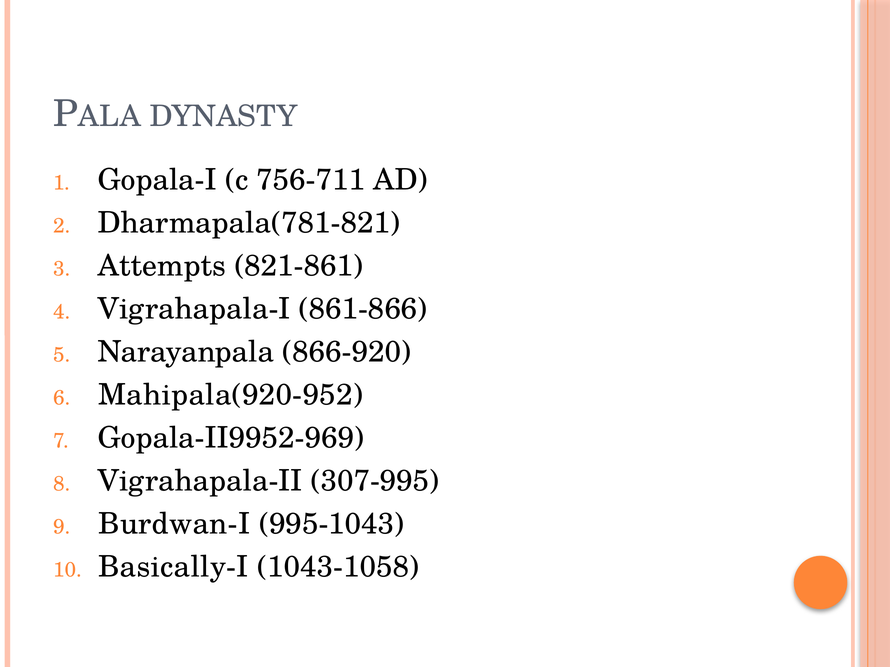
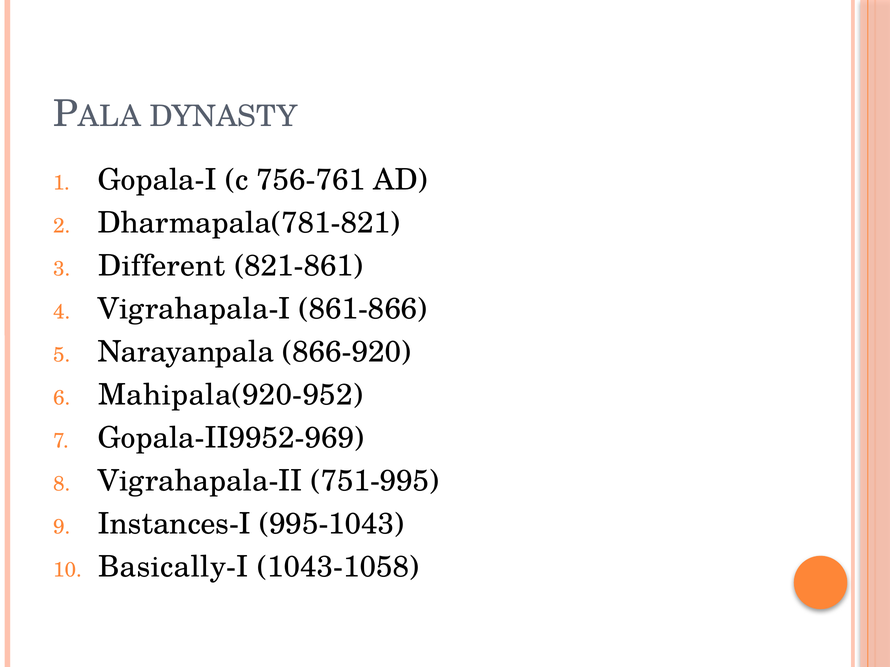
756-711: 756-711 -> 756-761
Attempts: Attempts -> Different
307-995: 307-995 -> 751-995
Burdwan-I: Burdwan-I -> Instances-I
